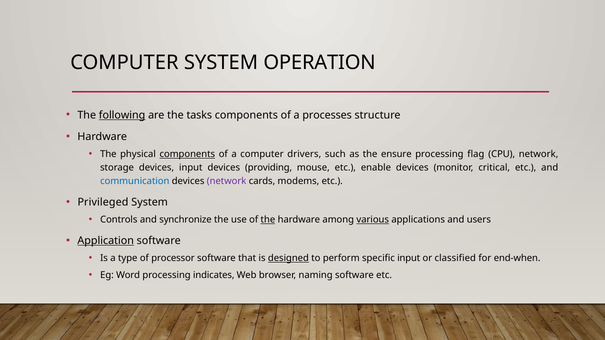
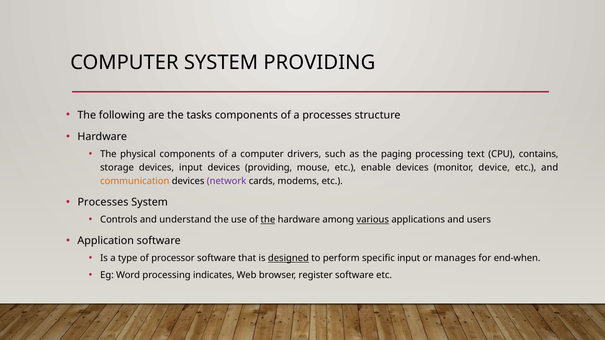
SYSTEM OPERATION: OPERATION -> PROVIDING
following underline: present -> none
components at (187, 154) underline: present -> none
ensure: ensure -> paging
flag: flag -> text
CPU network: network -> contains
critical: critical -> device
communication colour: blue -> orange
Privileged at (103, 203): Privileged -> Processes
synchronize: synchronize -> understand
Application underline: present -> none
classified: classified -> manages
naming: naming -> register
